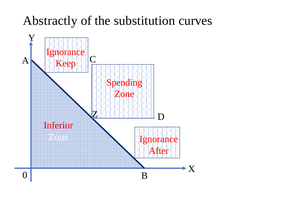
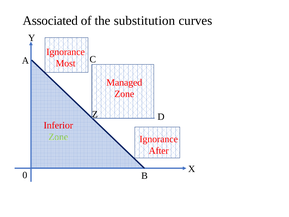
Abstractly: Abstractly -> Associated
Keep: Keep -> Most
Spending: Spending -> Managed
Zone at (58, 137) colour: white -> light green
